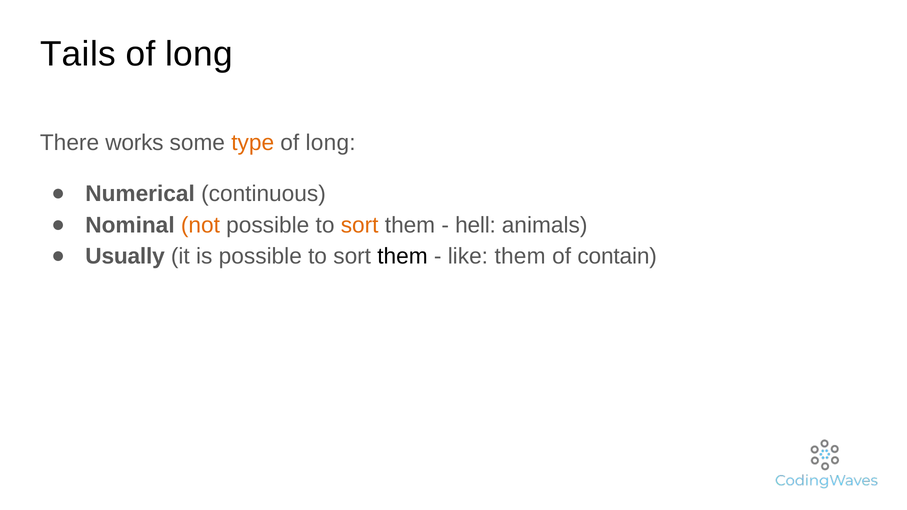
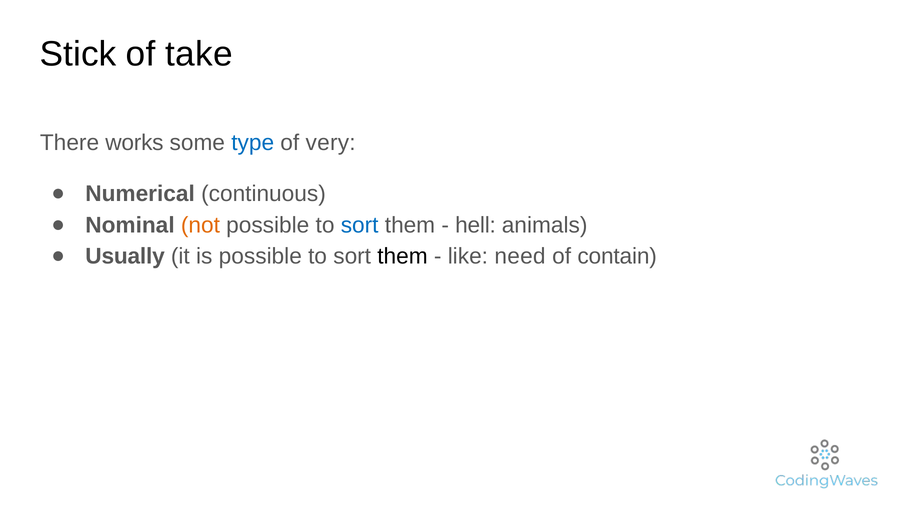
Tails: Tails -> Stick
long at (199, 54): long -> take
type colour: orange -> blue
long at (331, 143): long -> very
sort at (360, 225) colour: orange -> blue
like them: them -> need
